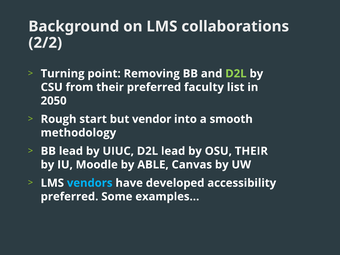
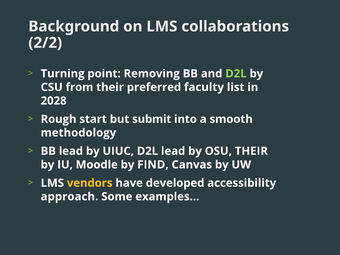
2050: 2050 -> 2028
vendor: vendor -> submit
ABLE: ABLE -> FIND
vendors colour: light blue -> yellow
preferred at (70, 197): preferred -> approach
